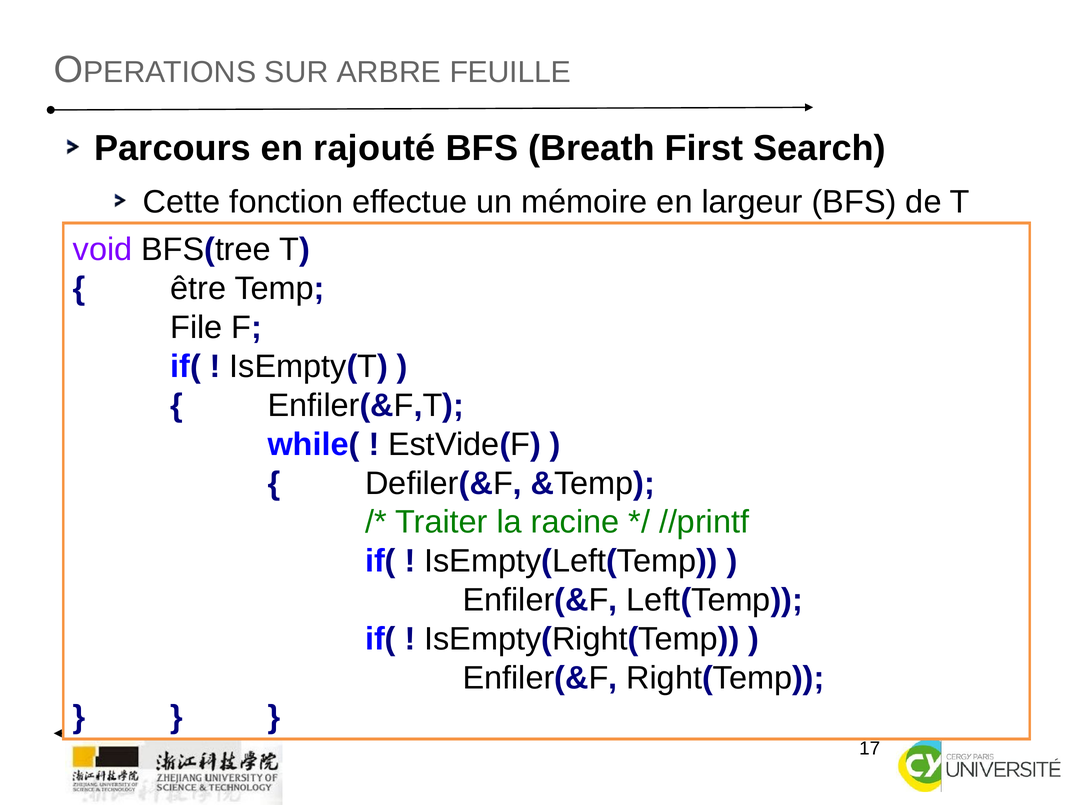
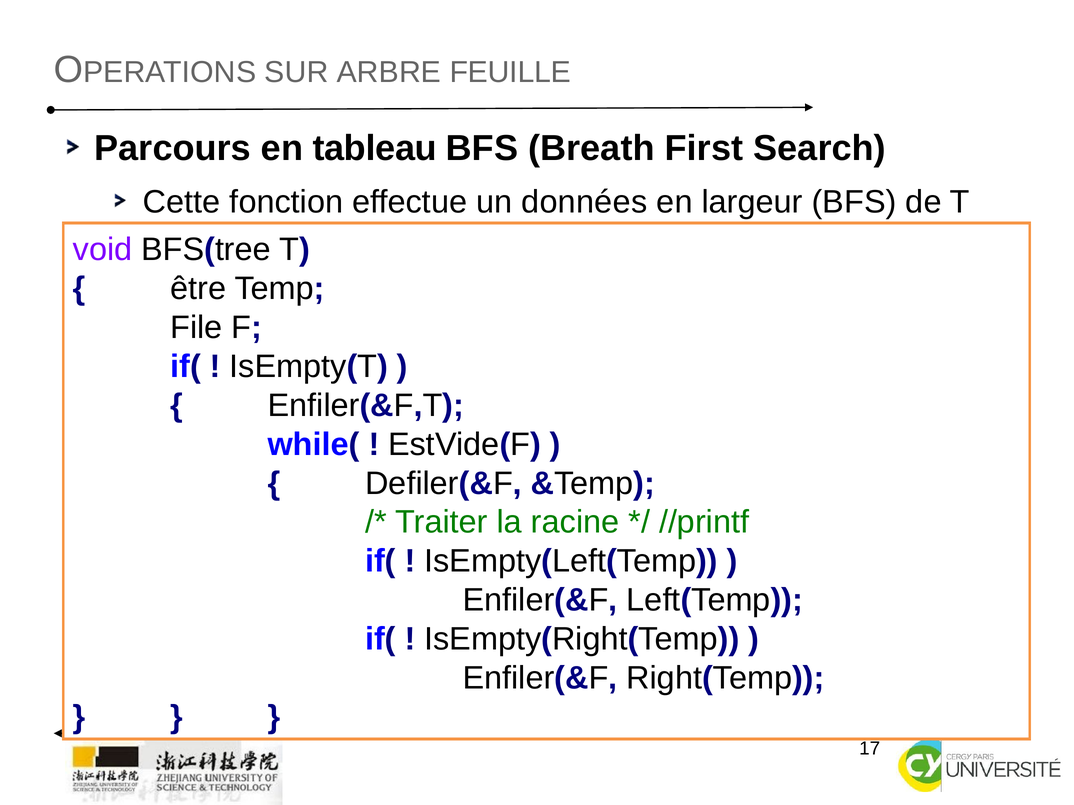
rajouté: rajouté -> tableau
mémoire: mémoire -> données
